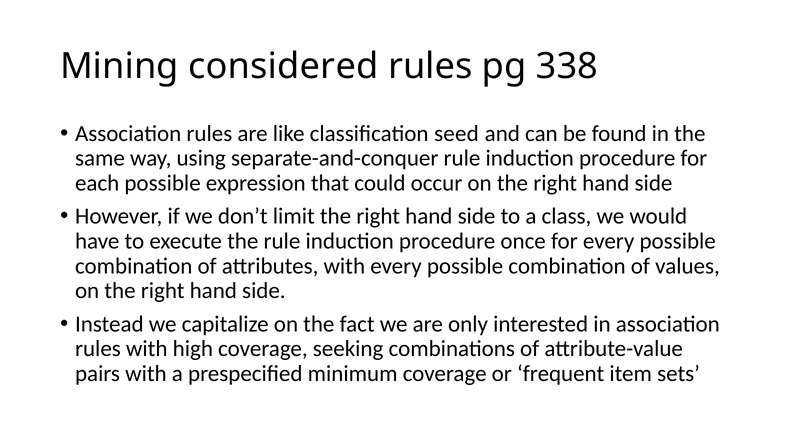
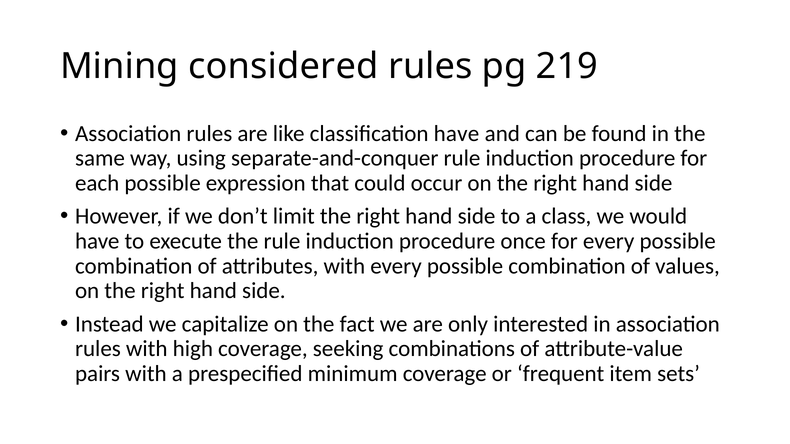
338: 338 -> 219
classification seed: seed -> have
